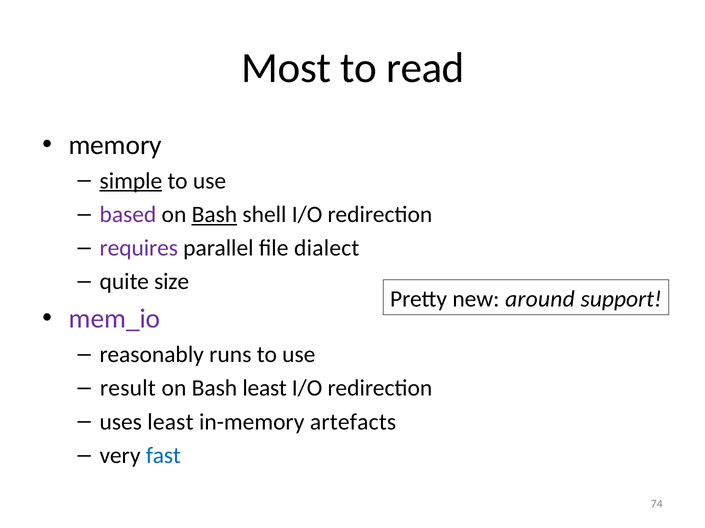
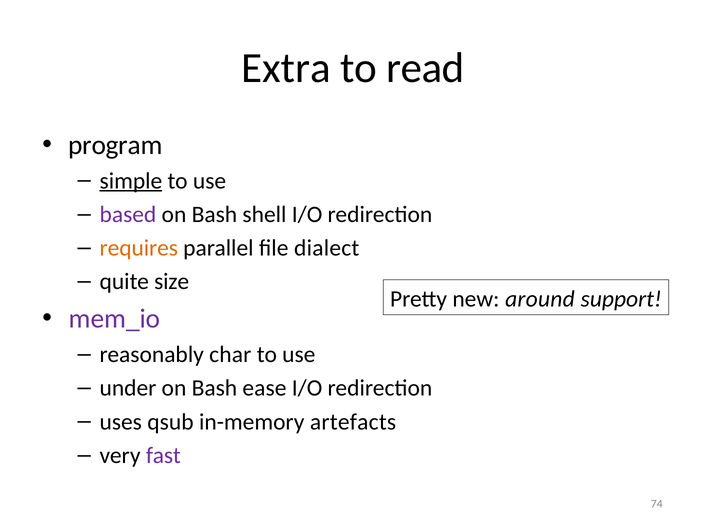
Most: Most -> Extra
memory: memory -> program
Bash at (214, 215) underline: present -> none
requires colour: purple -> orange
runs: runs -> char
result: result -> under
Bash least: least -> ease
uses least: least -> qsub
fast colour: blue -> purple
